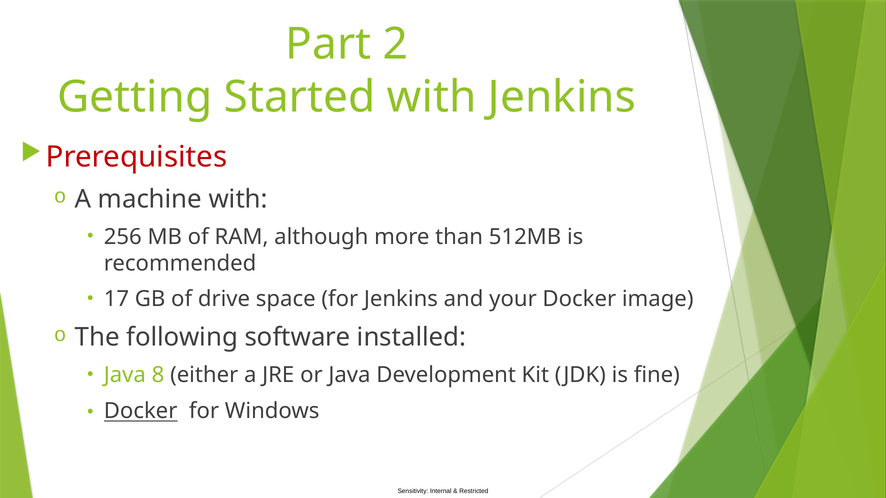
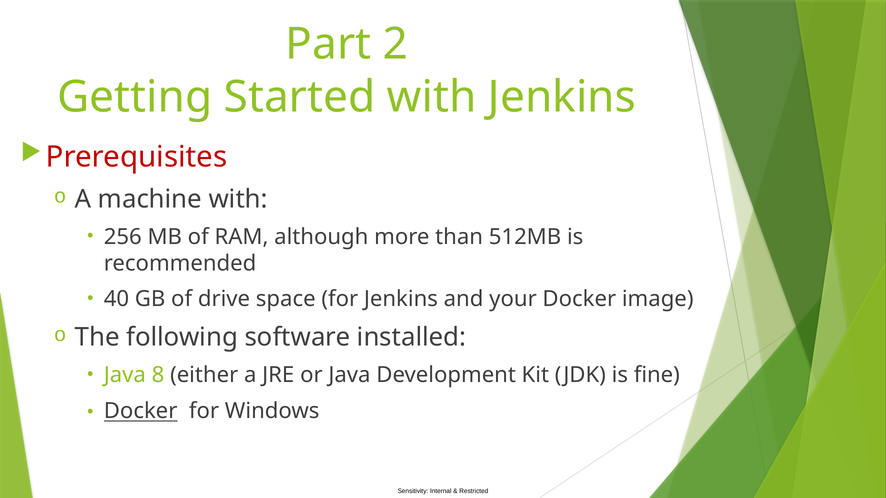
17: 17 -> 40
